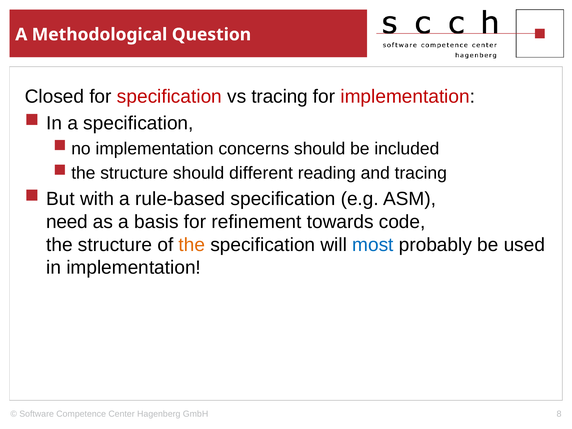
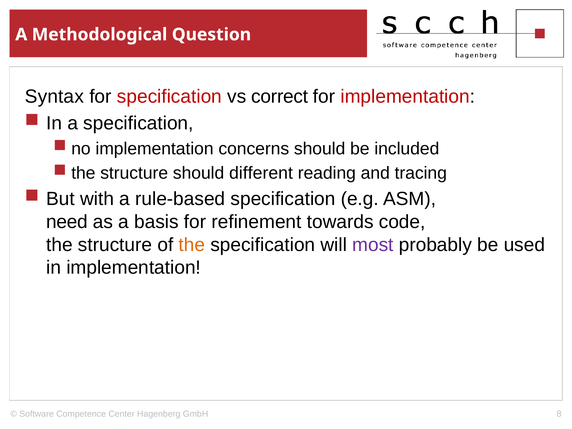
Closed: Closed -> Syntax
vs tracing: tracing -> correct
most colour: blue -> purple
